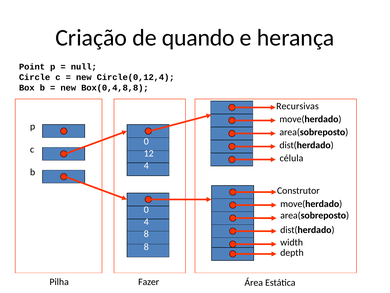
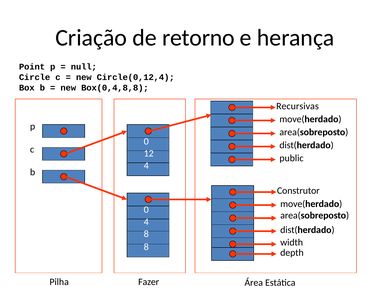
quando: quando -> retorno
célula: célula -> public
